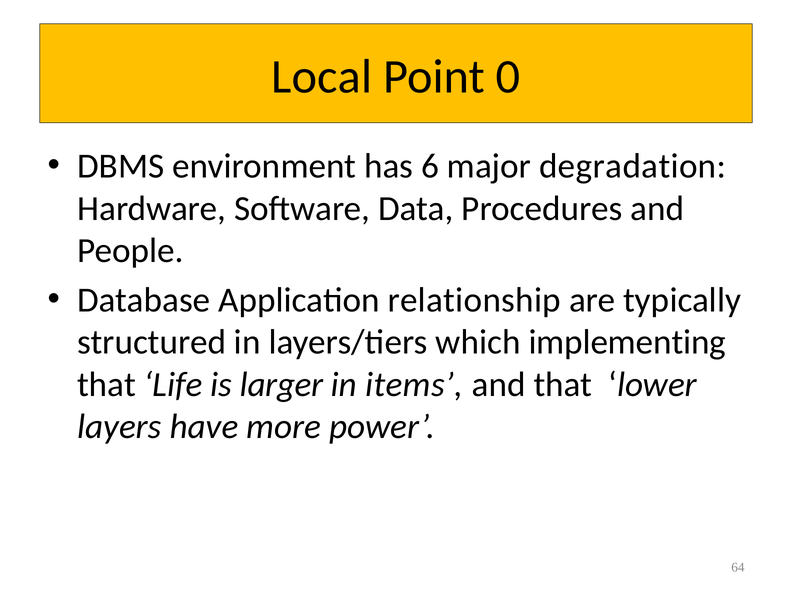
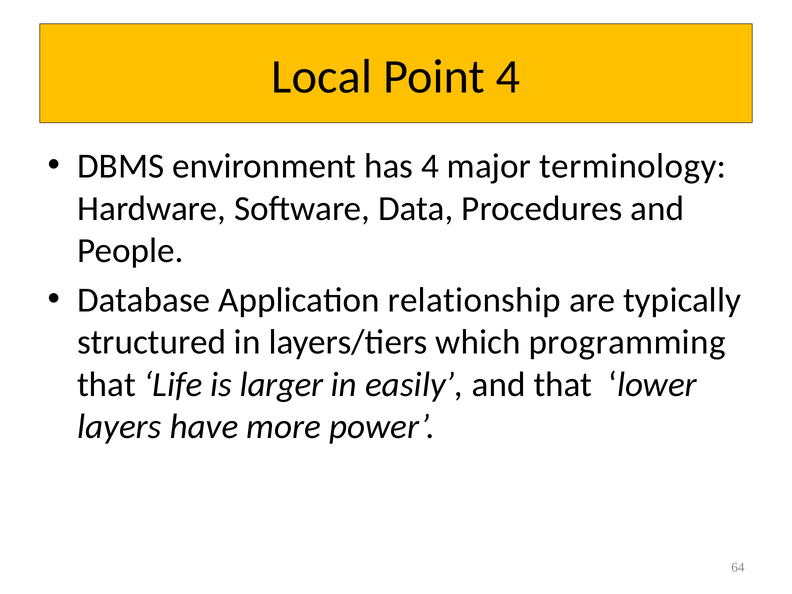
Point 0: 0 -> 4
has 6: 6 -> 4
degradation: degradation -> terminology
implementing: implementing -> programming
items: items -> easily
